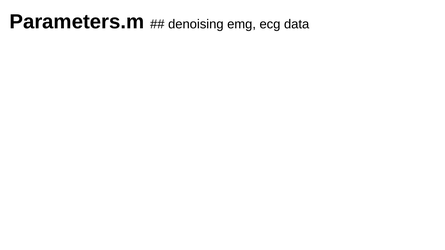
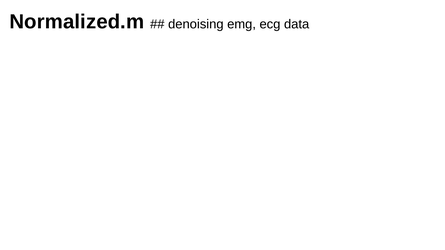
Parameters.m: Parameters.m -> Normalized.m
